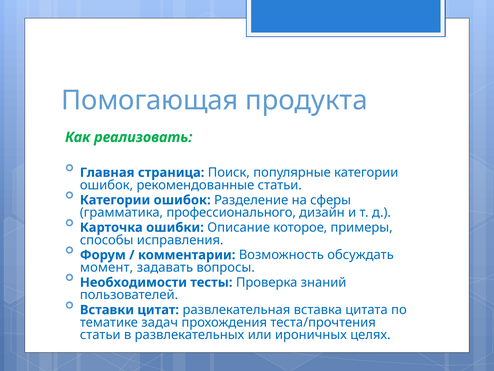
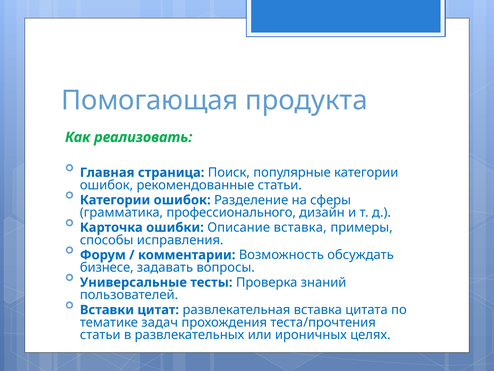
Описание которое: которое -> вставка
момент: момент -> бизнесе
Необходимости: Необходимости -> Универсальные
